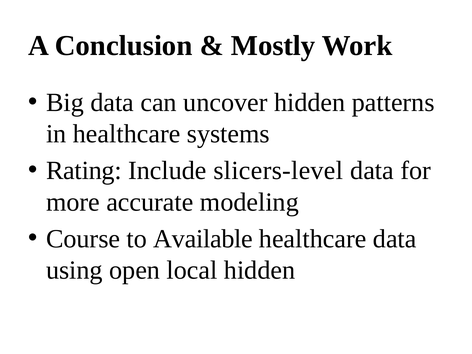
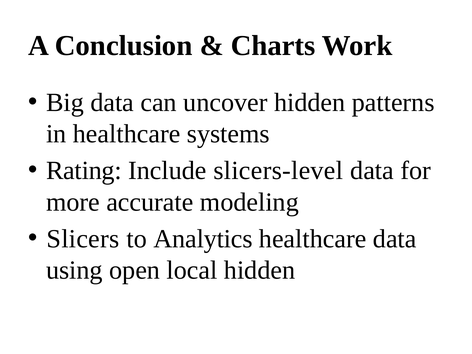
Mostly: Mostly -> Charts
Course: Course -> Slicers
Available: Available -> Analytics
